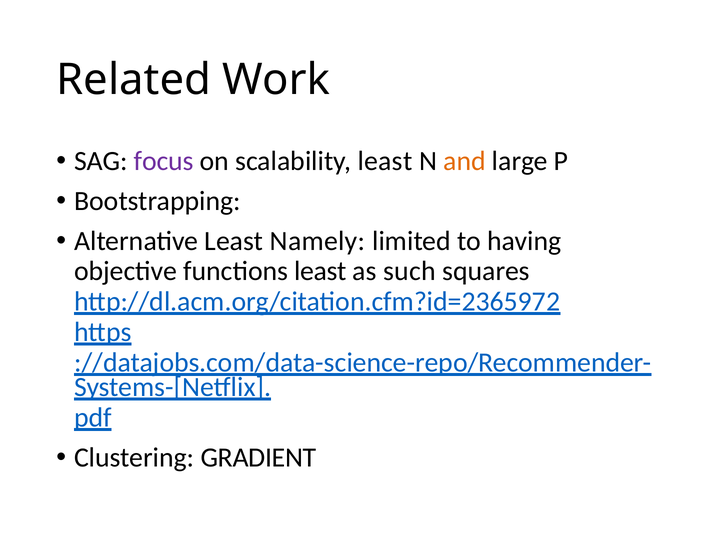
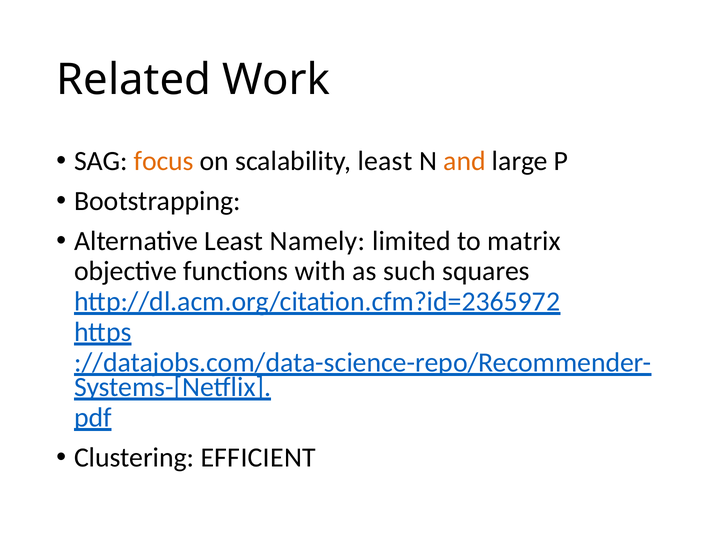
focus colour: purple -> orange
having: having -> matrix
functions least: least -> with
GRADIENT: GRADIENT -> EFFICIENT
